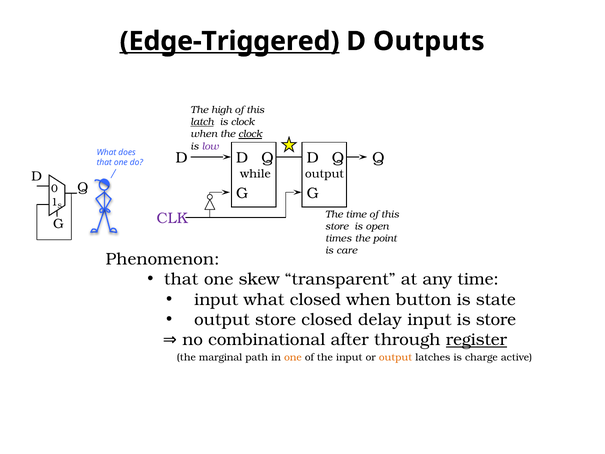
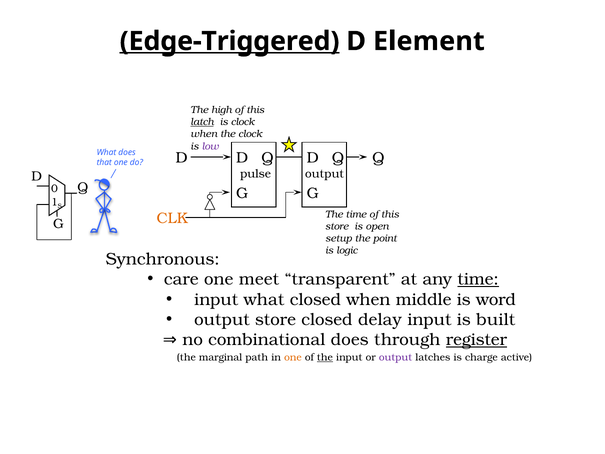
Outputs: Outputs -> Element
clock at (250, 134) underline: present -> none
while: while -> pulse
CLK colour: purple -> orange
times: times -> setup
care: care -> logic
Phenomenon: Phenomenon -> Synchronous
that at (181, 279): that -> care
skew: skew -> meet
time at (478, 279) underline: none -> present
button: button -> middle
state: state -> word
is store: store -> built
combinational after: after -> does
the at (325, 357) underline: none -> present
output at (396, 357) colour: orange -> purple
